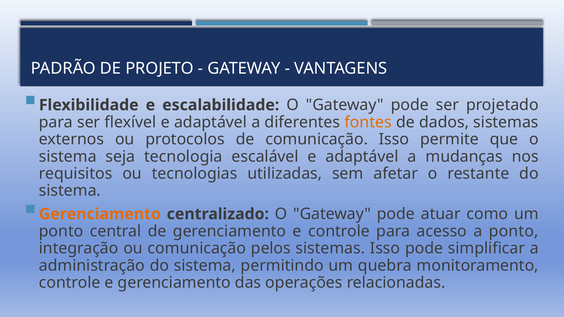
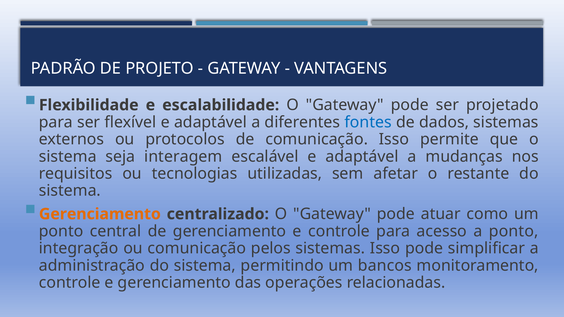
fontes colour: orange -> blue
tecnologia: tecnologia -> interagem
quebra: quebra -> bancos
